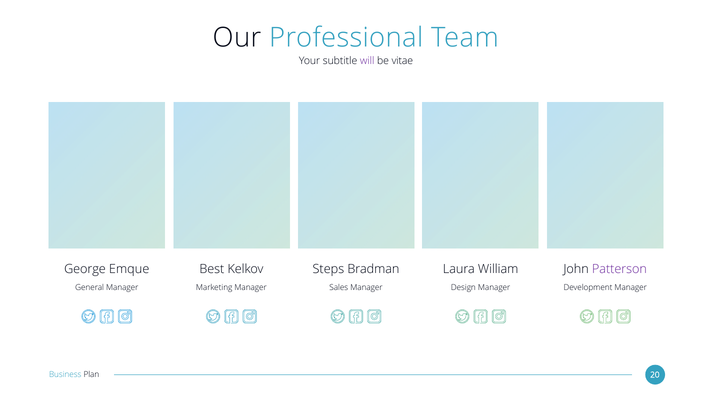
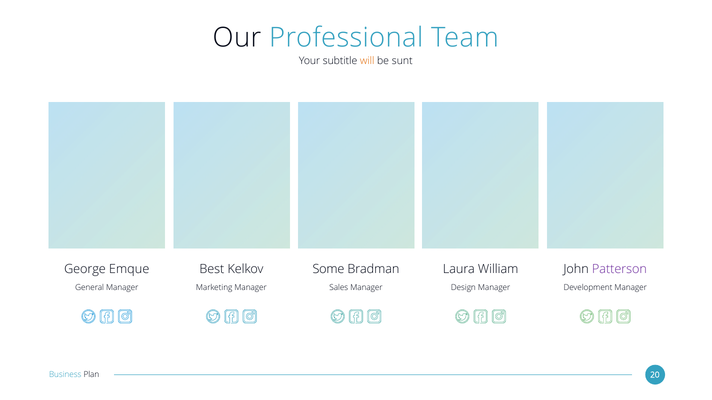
will colour: purple -> orange
vitae: vitae -> sunt
Steps: Steps -> Some
